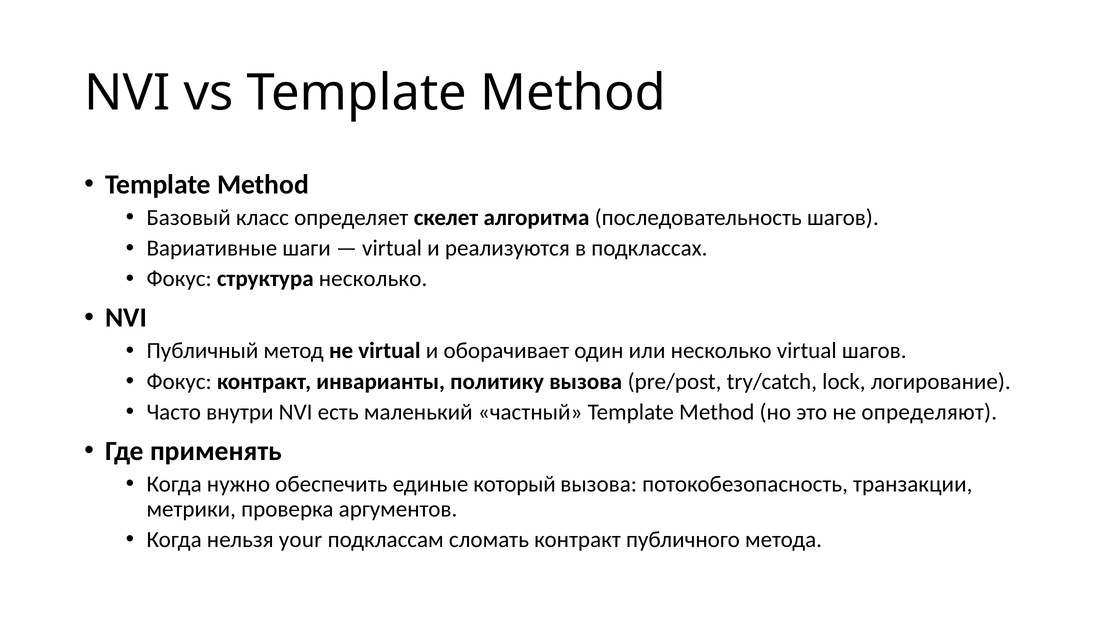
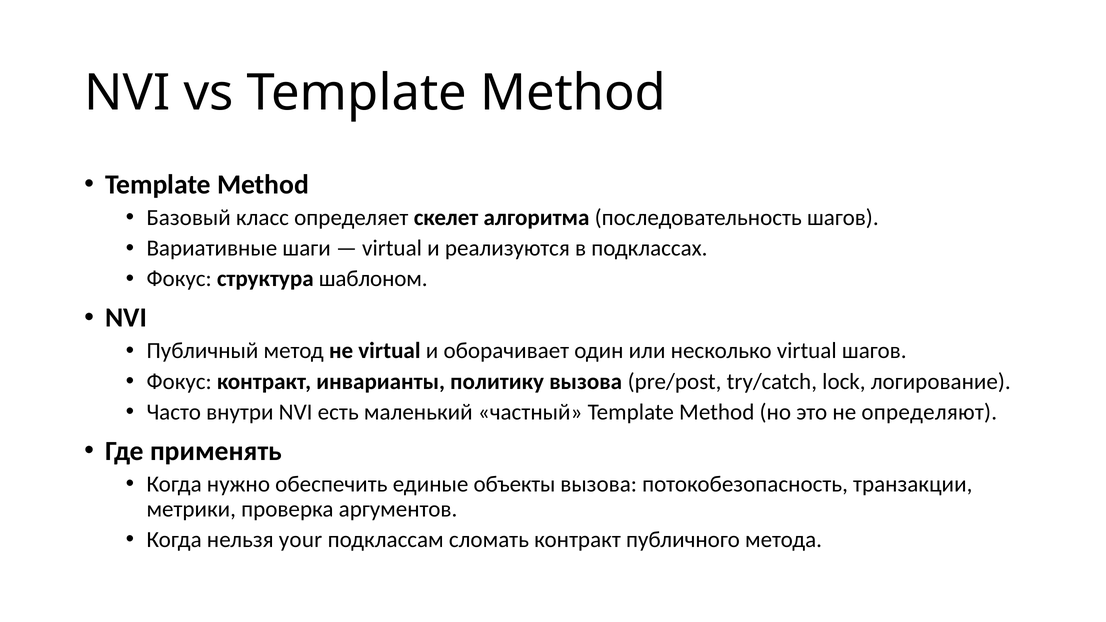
структура несколько: несколько -> шаблоном
который: который -> объекты
